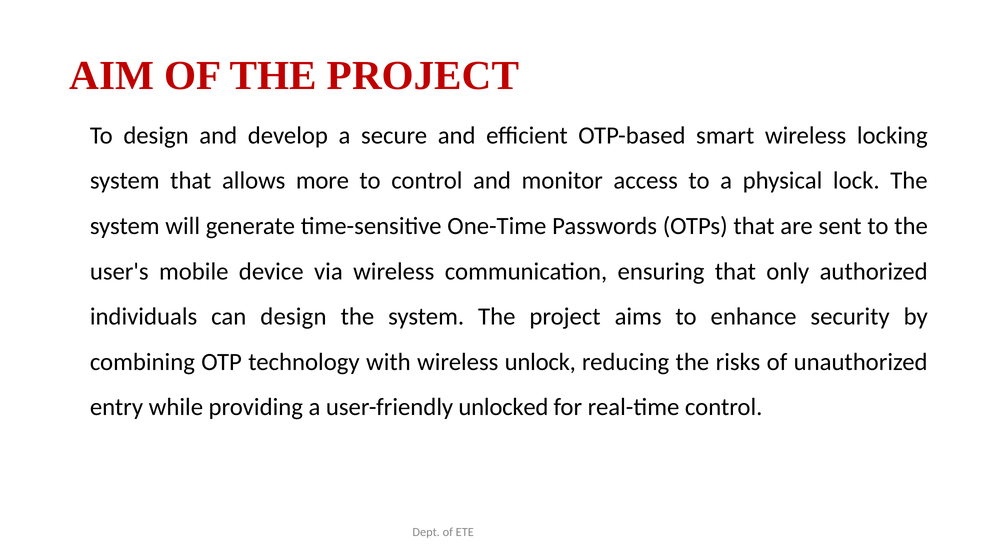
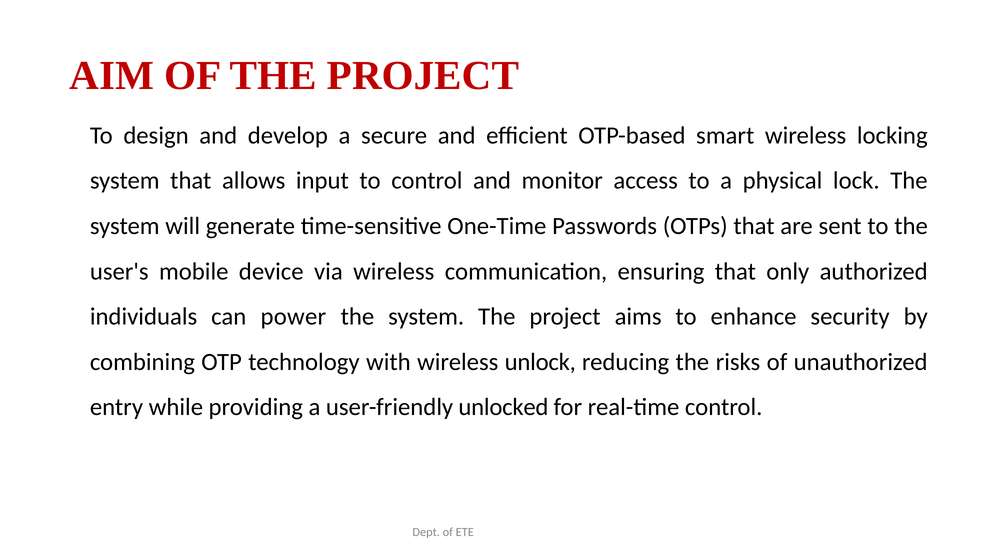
more: more -> input
can design: design -> power
